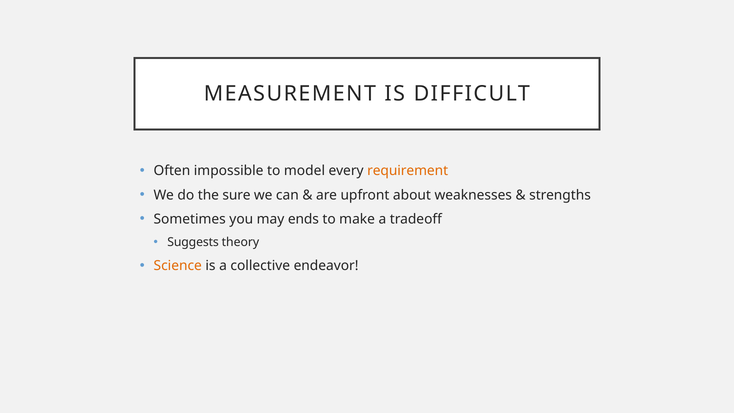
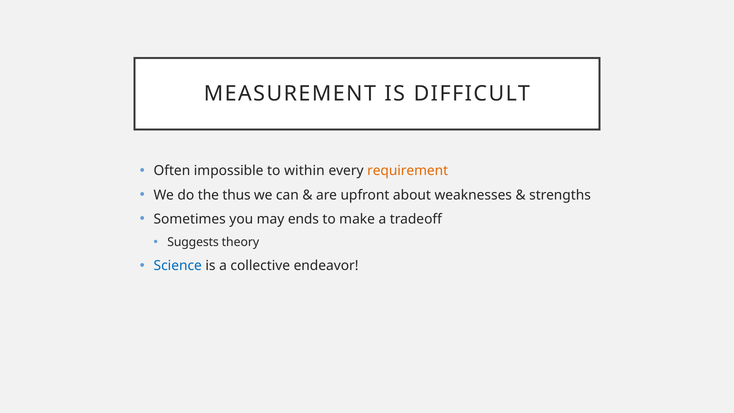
model: model -> within
sure: sure -> thus
Science colour: orange -> blue
